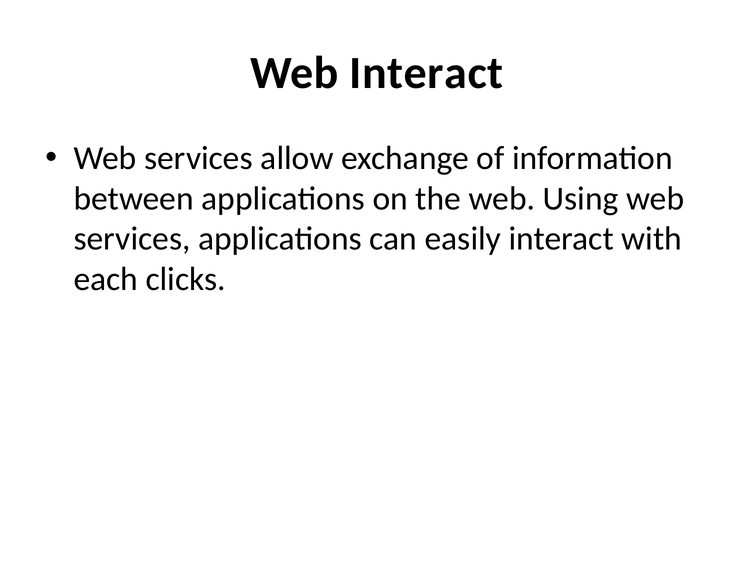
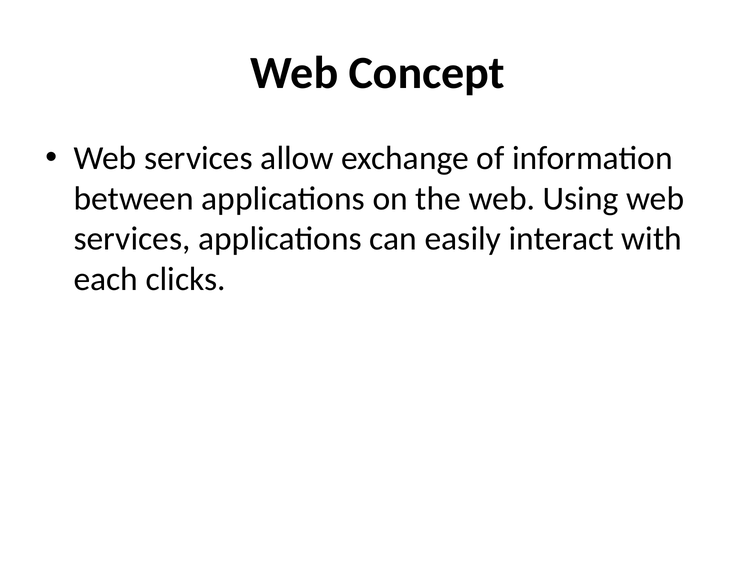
Web Interact: Interact -> Concept
